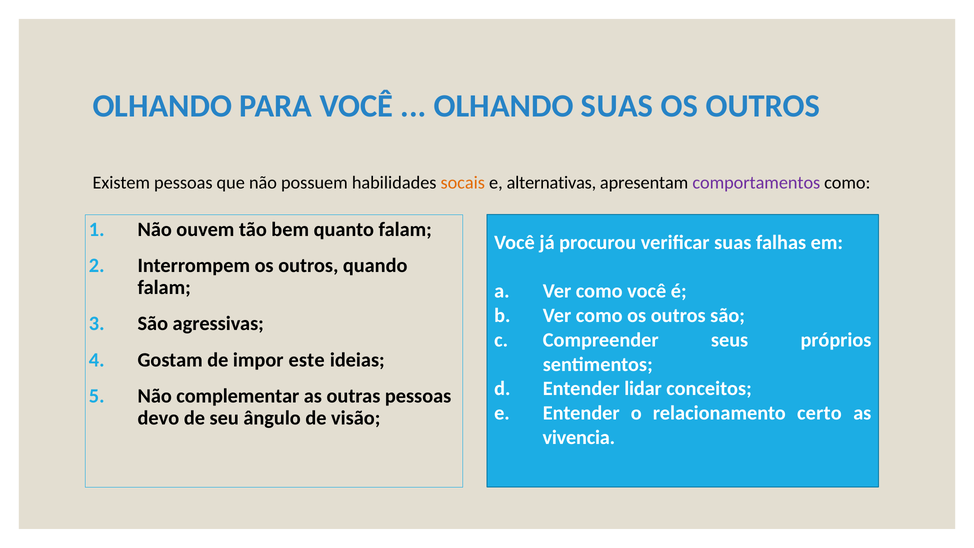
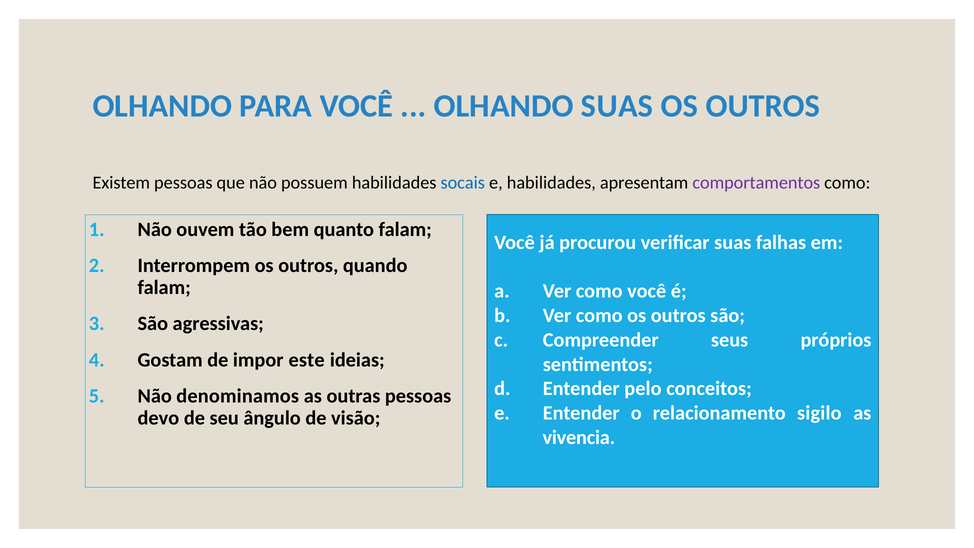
socais colour: orange -> blue
e alternativas: alternativas -> habilidades
lidar: lidar -> pelo
complementar: complementar -> denominamos
certo: certo -> sigilo
